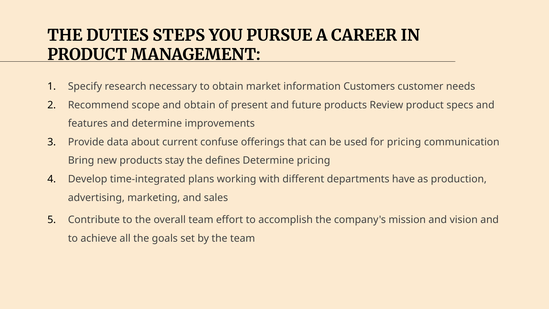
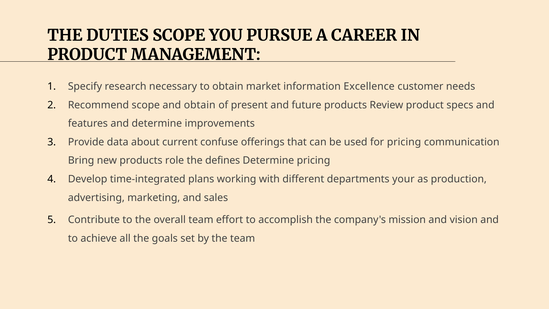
DUTIES STEPS: STEPS -> SCOPE
Customers: Customers -> Excellence
stay: stay -> role
have: have -> your
